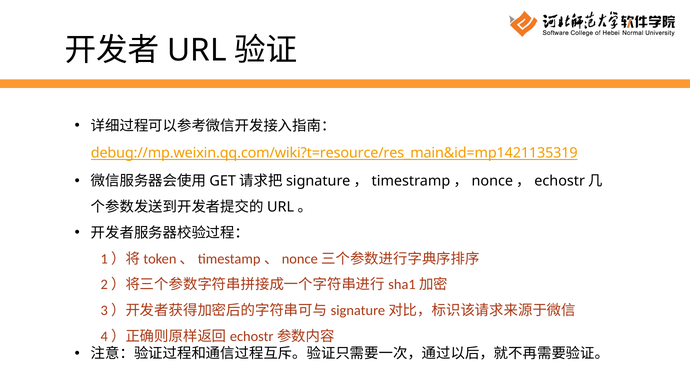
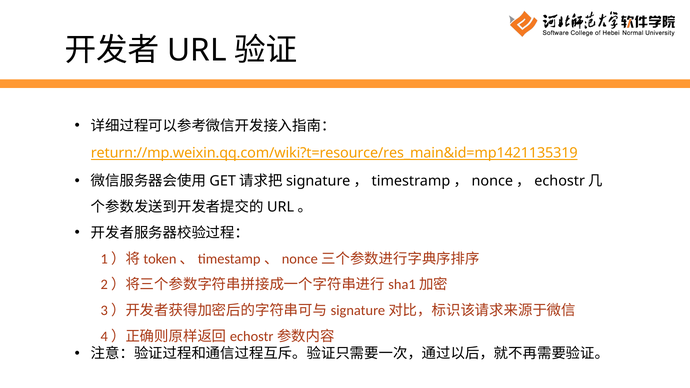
debug://mp.weixin.qq.com/wiki?t=resource/res_main&id=mp1421135319: debug://mp.weixin.qq.com/wiki?t=resource/res_main&id=mp1421135319 -> return://mp.weixin.qq.com/wiki?t=resource/res_main&id=mp1421135319
